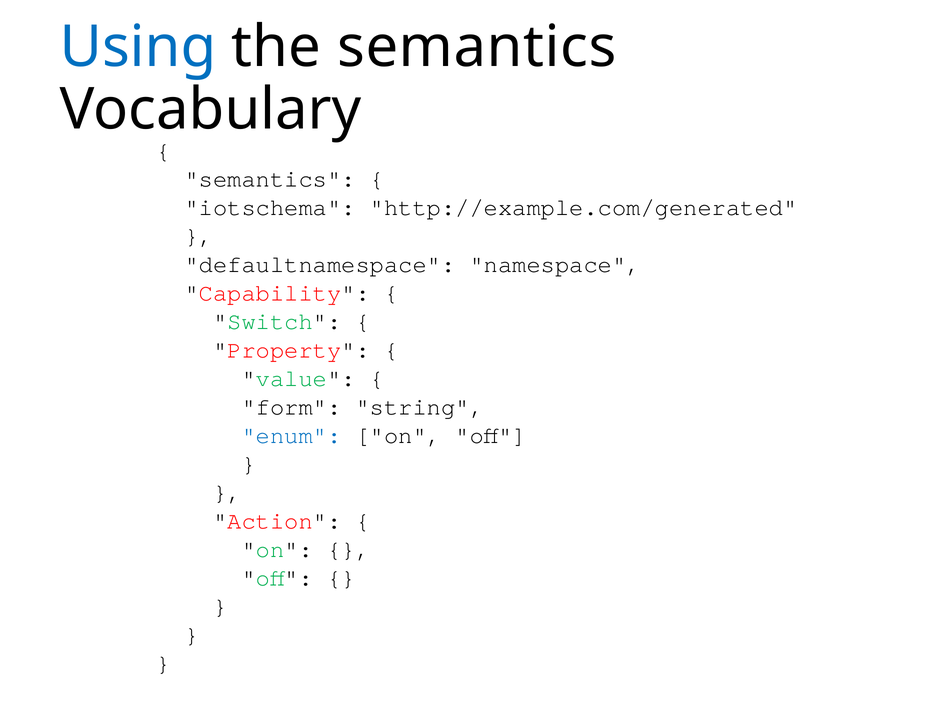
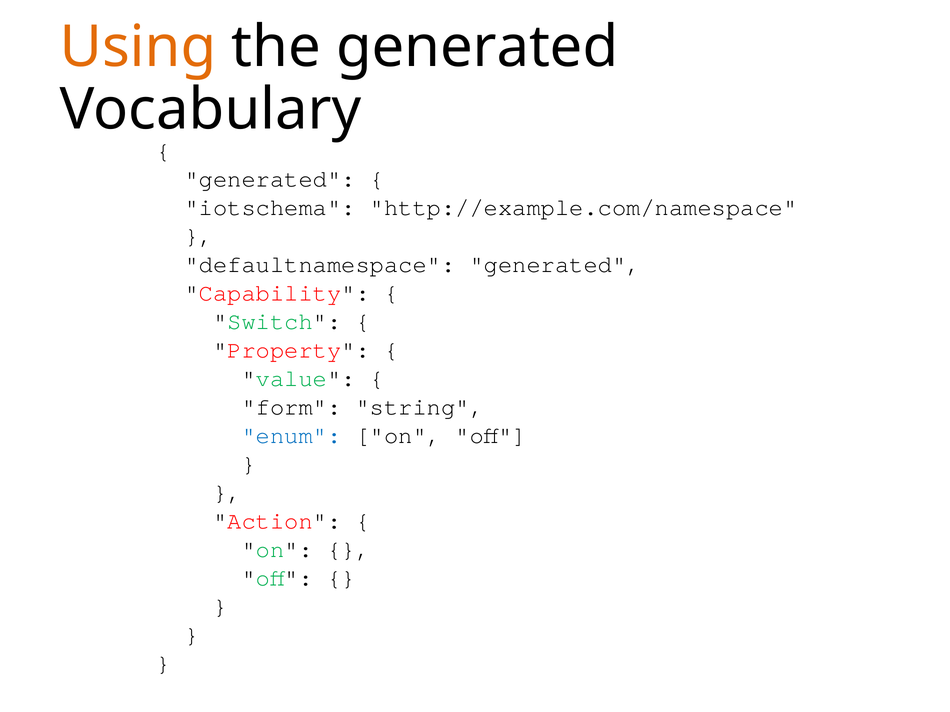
Using colour: blue -> orange
the semantics: semantics -> generated
semantics at (270, 179): semantics -> generated
http://example.com/generated: http://example.com/generated -> http://example.com/namespace
defaultnamespace namespace: namespace -> generated
